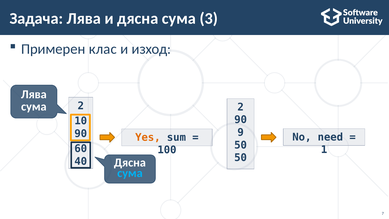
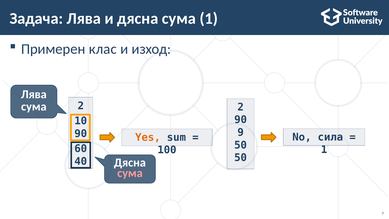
сума 3: 3 -> 1
need: need -> сила
сума at (130, 173) colour: light blue -> pink
